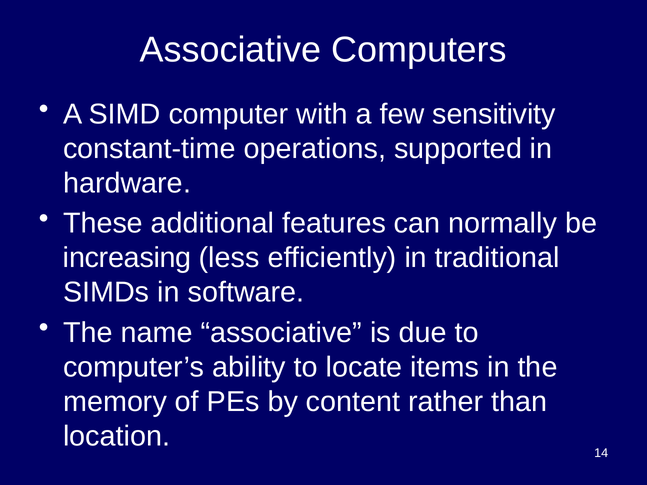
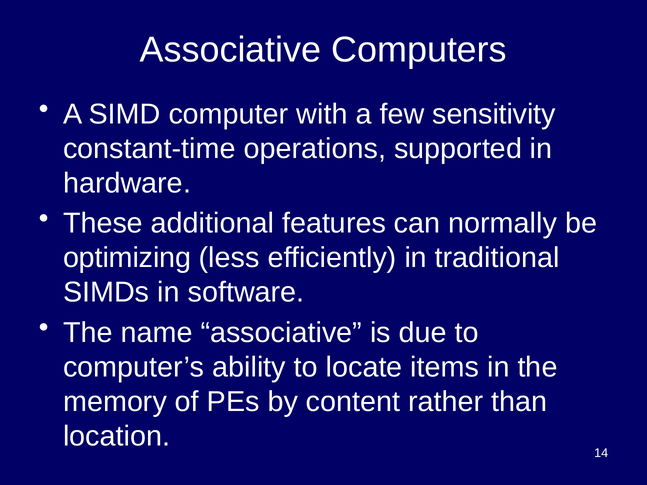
increasing: increasing -> optimizing
